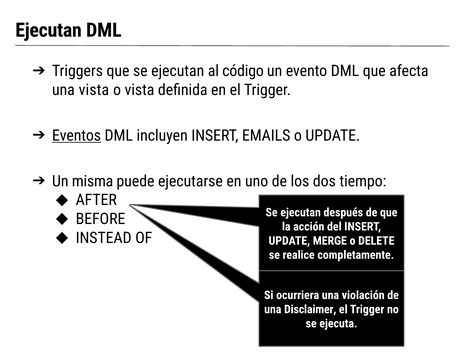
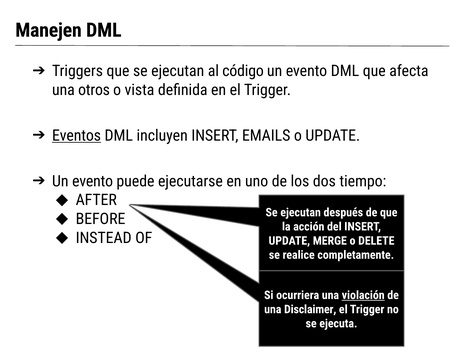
Ejecutan at (49, 30): Ejecutan -> Manejen
una vista: vista -> otros
misma at (93, 182): misma -> evento
violación underline: none -> present
